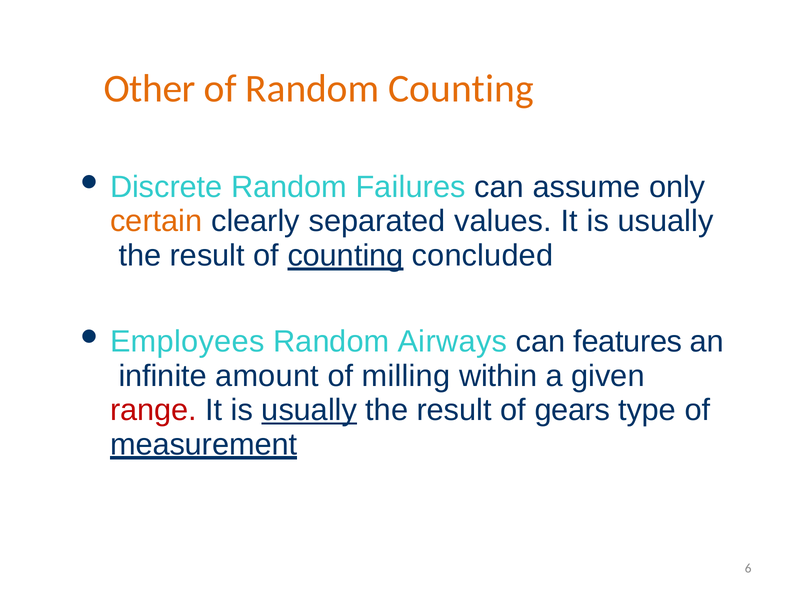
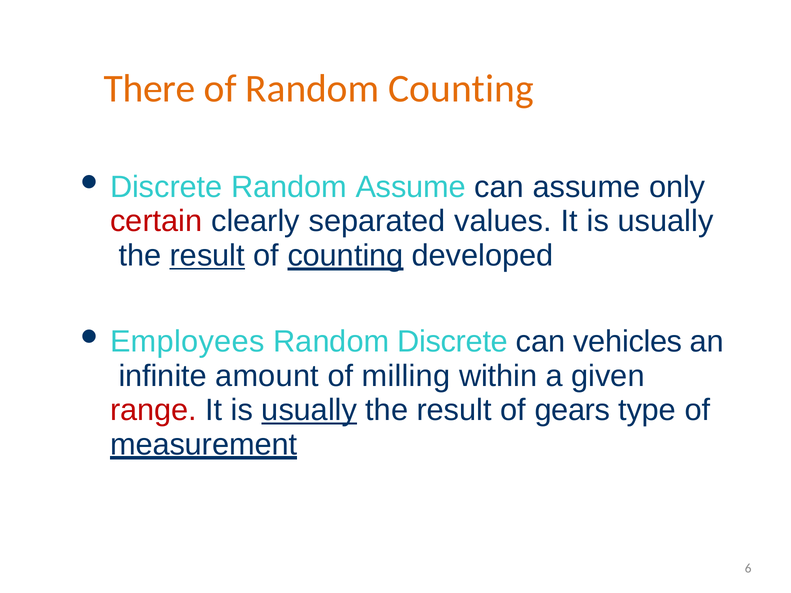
Other: Other -> There
Random Failures: Failures -> Assume
certain colour: orange -> red
result at (207, 256) underline: none -> present
concluded: concluded -> developed
Random Airways: Airways -> Discrete
features: features -> vehicles
